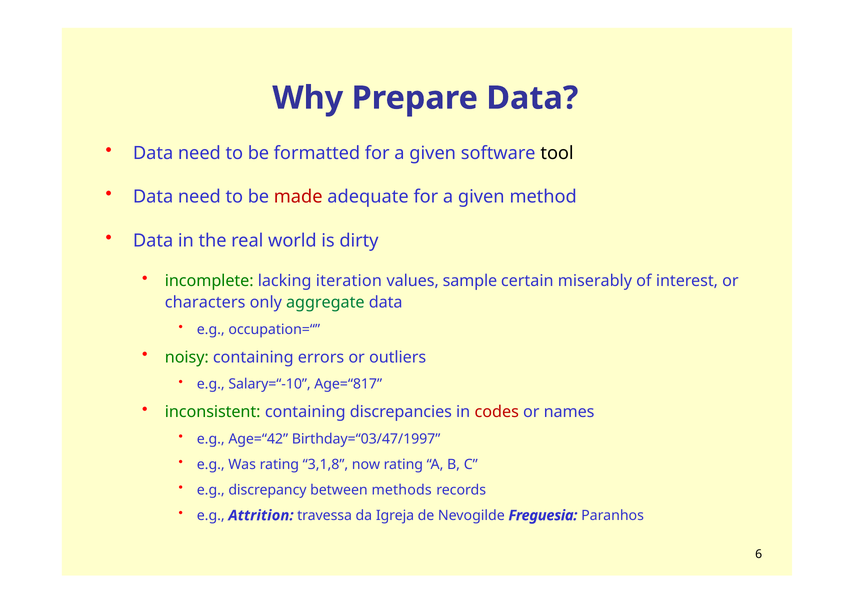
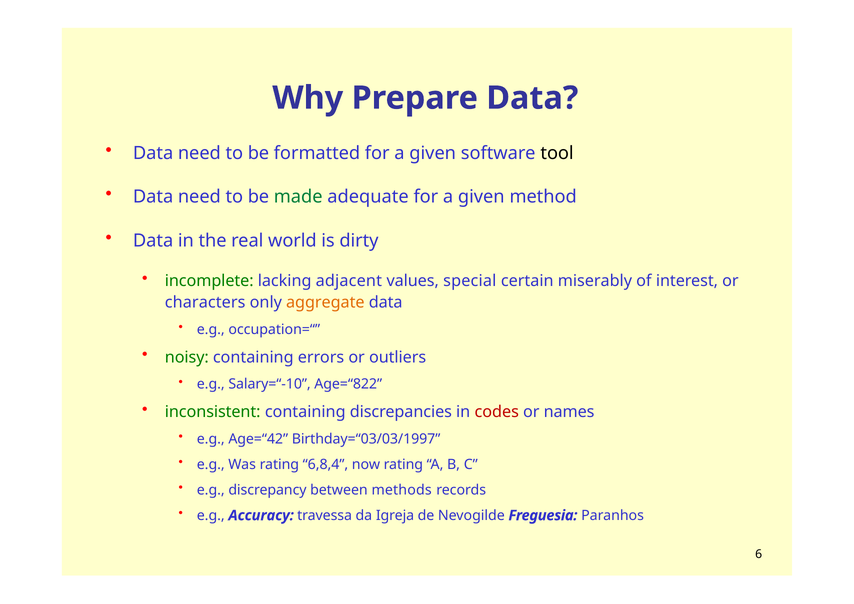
made colour: red -> green
iteration: iteration -> adjacent
sample: sample -> special
aggregate colour: green -> orange
Age=“817: Age=“817 -> Age=“822
Birthday=“03/47/1997: Birthday=“03/47/1997 -> Birthday=“03/03/1997
3,1,8: 3,1,8 -> 6,8,4
Attrition: Attrition -> Accuracy
